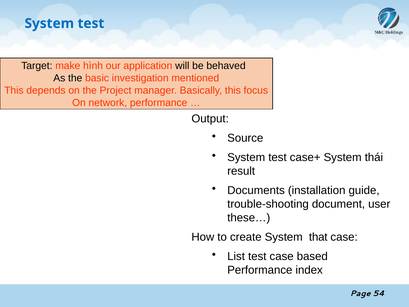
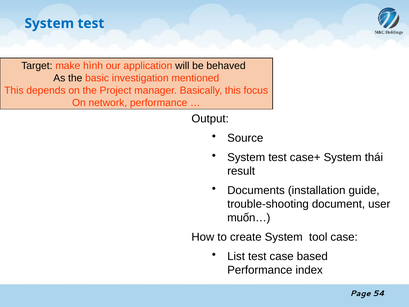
these…: these… -> muốn…
that: that -> tool
